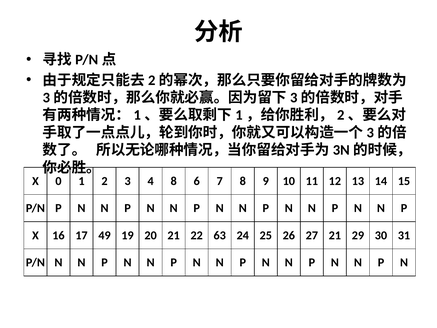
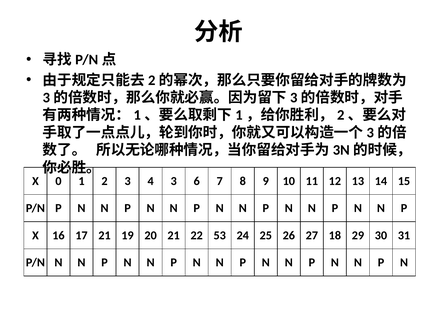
4 8: 8 -> 3
17 49: 49 -> 21
63: 63 -> 53
27 21: 21 -> 18
